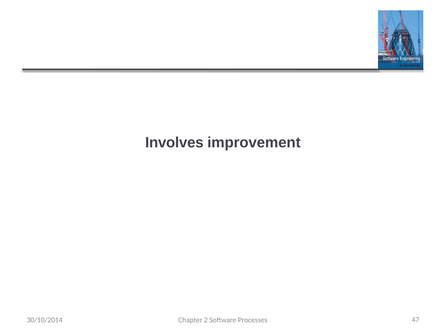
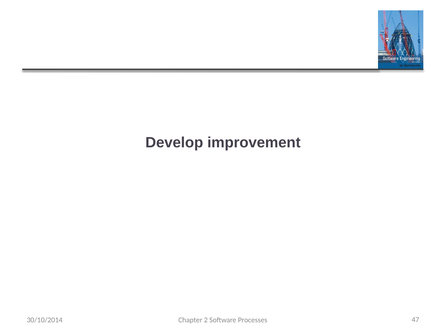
Involves: Involves -> Develop
